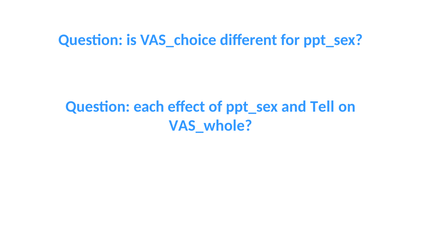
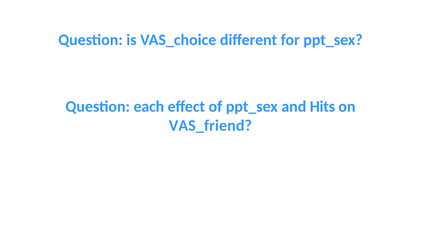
Tell: Tell -> Hits
VAS_whole: VAS_whole -> VAS_friend
